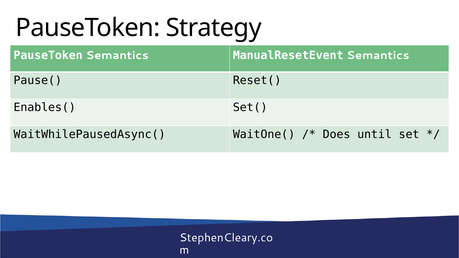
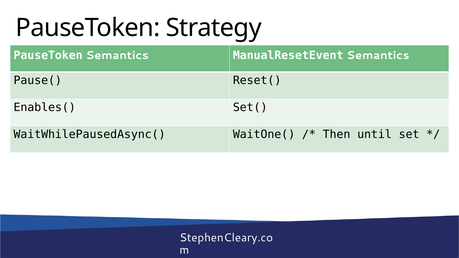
Does: Does -> Then
